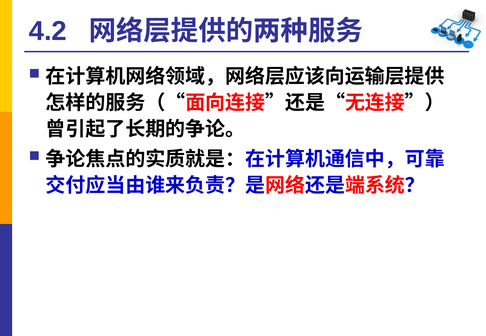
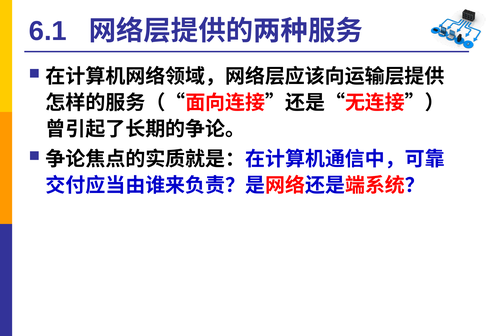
4.2: 4.2 -> 6.1
